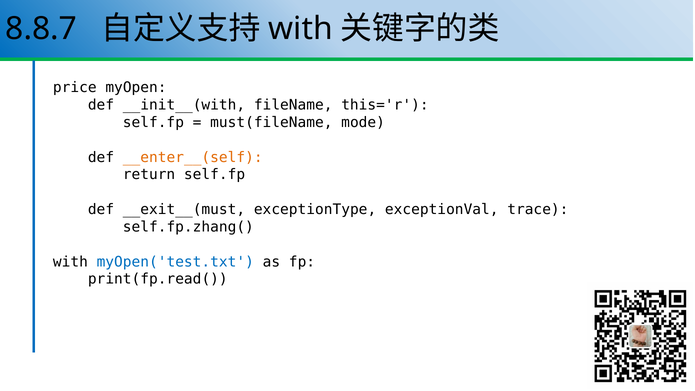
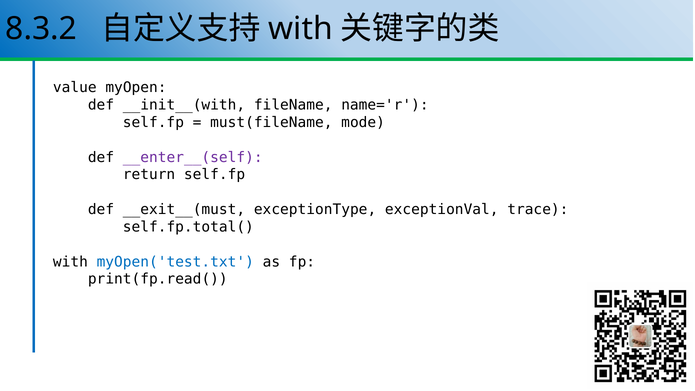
8.8.7: 8.8.7 -> 8.3.2
price: price -> value
this='r: this='r -> name='r
__enter__(self colour: orange -> purple
self.fp.zhang(: self.fp.zhang( -> self.fp.total(
